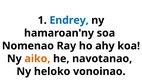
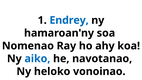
aiko colour: orange -> blue
